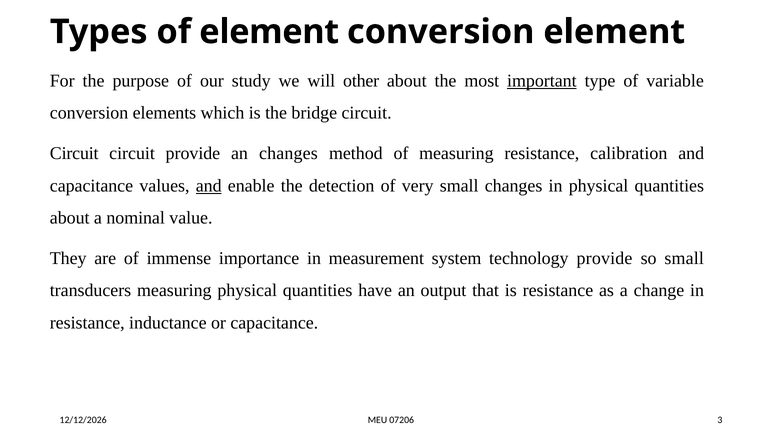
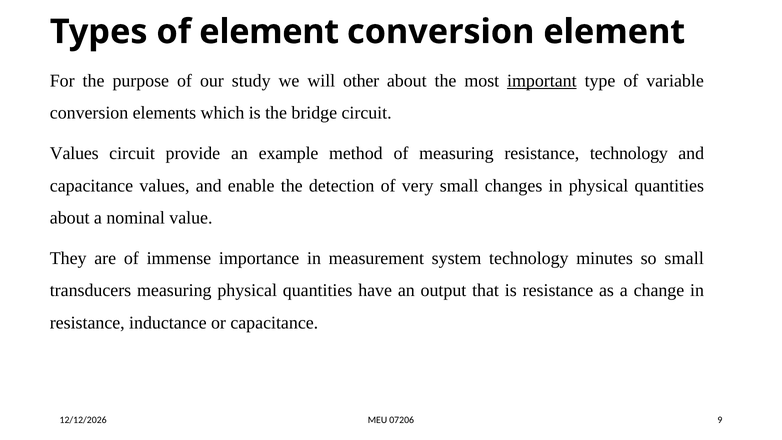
Circuit at (74, 153): Circuit -> Values
an changes: changes -> example
resistance calibration: calibration -> technology
and at (209, 186) underline: present -> none
technology provide: provide -> minutes
3: 3 -> 9
